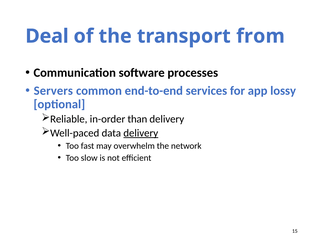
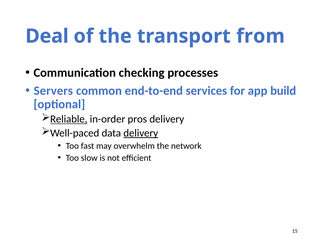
software: software -> checking
lossy: lossy -> build
Reliable underline: none -> present
than: than -> pros
